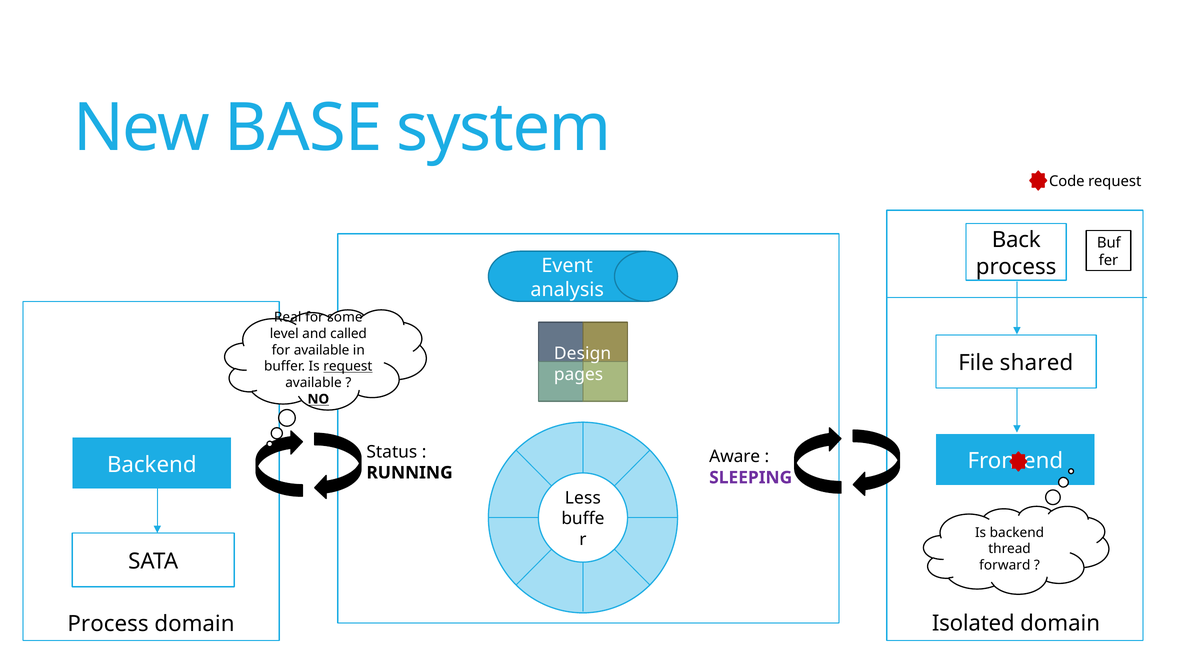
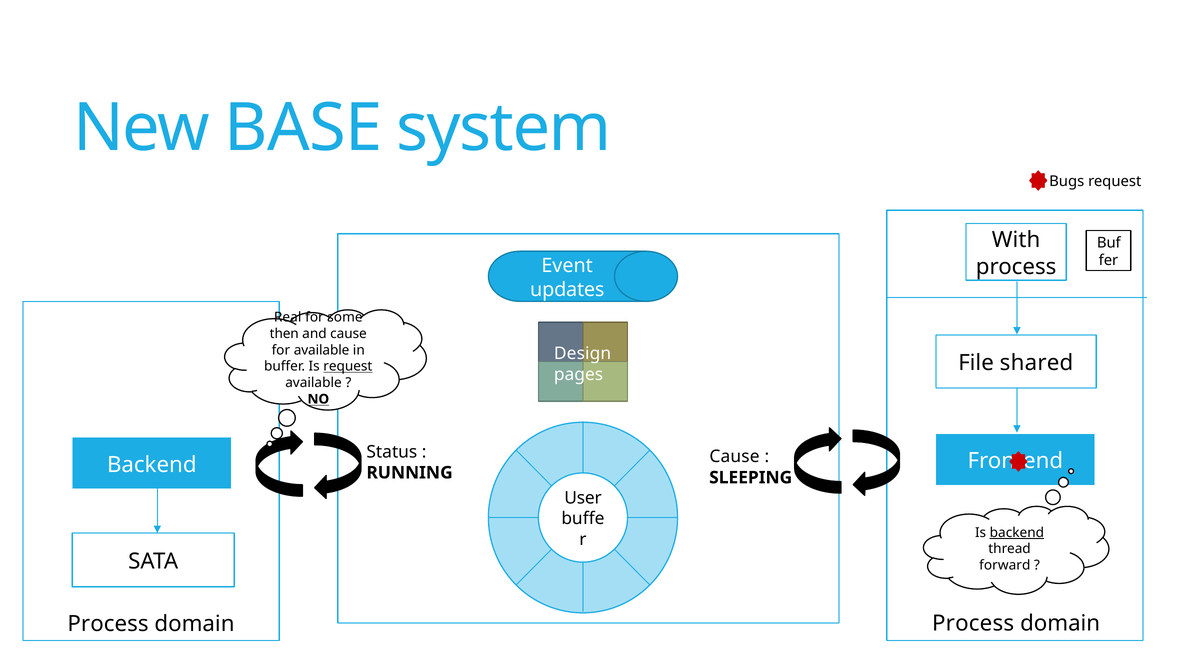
Code: Code -> Bugs
Back: Back -> With
analysis: analysis -> updates
level: level -> then
and called: called -> cause
Aware at (735, 457): Aware -> Cause
SLEEPING colour: purple -> black
Less: Less -> User
backend at (1017, 532) underline: none -> present
Isolated at (973, 623): Isolated -> Process
